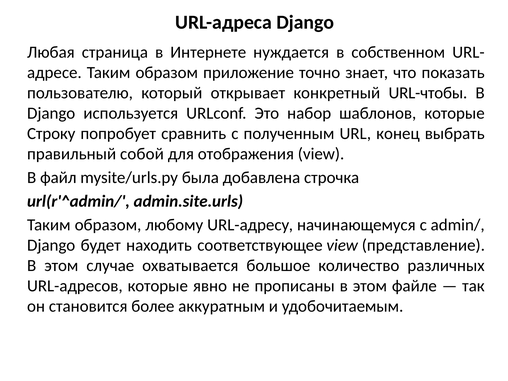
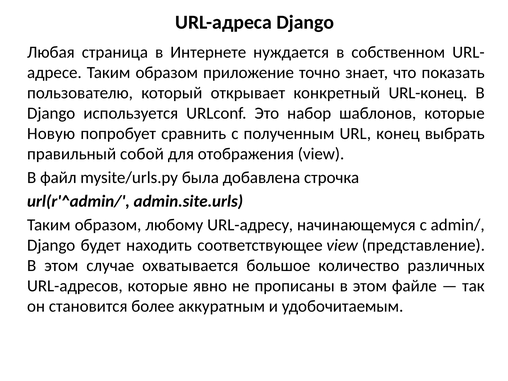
URL-чтобы: URL-чтобы -> URL-конец
Строку: Строку -> Новую
